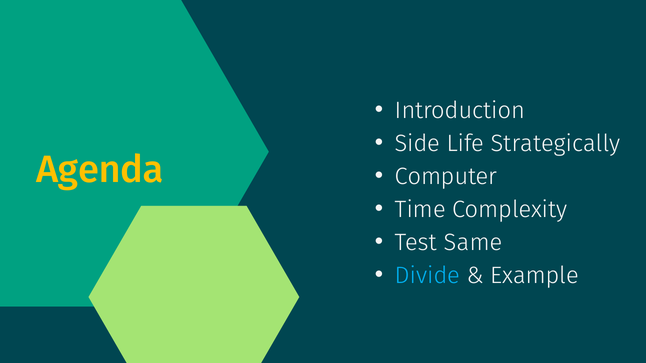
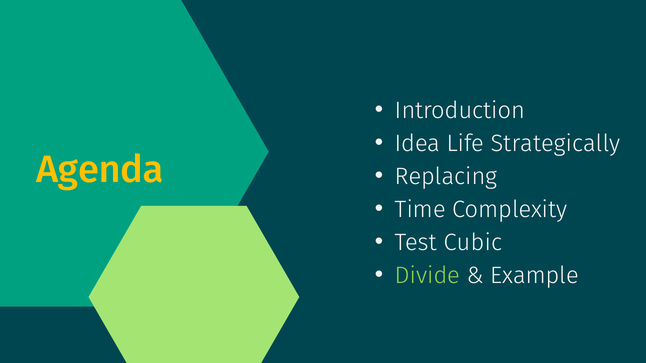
Side: Side -> Idea
Computer: Computer -> Replacing
Same: Same -> Cubic
Divide colour: light blue -> light green
